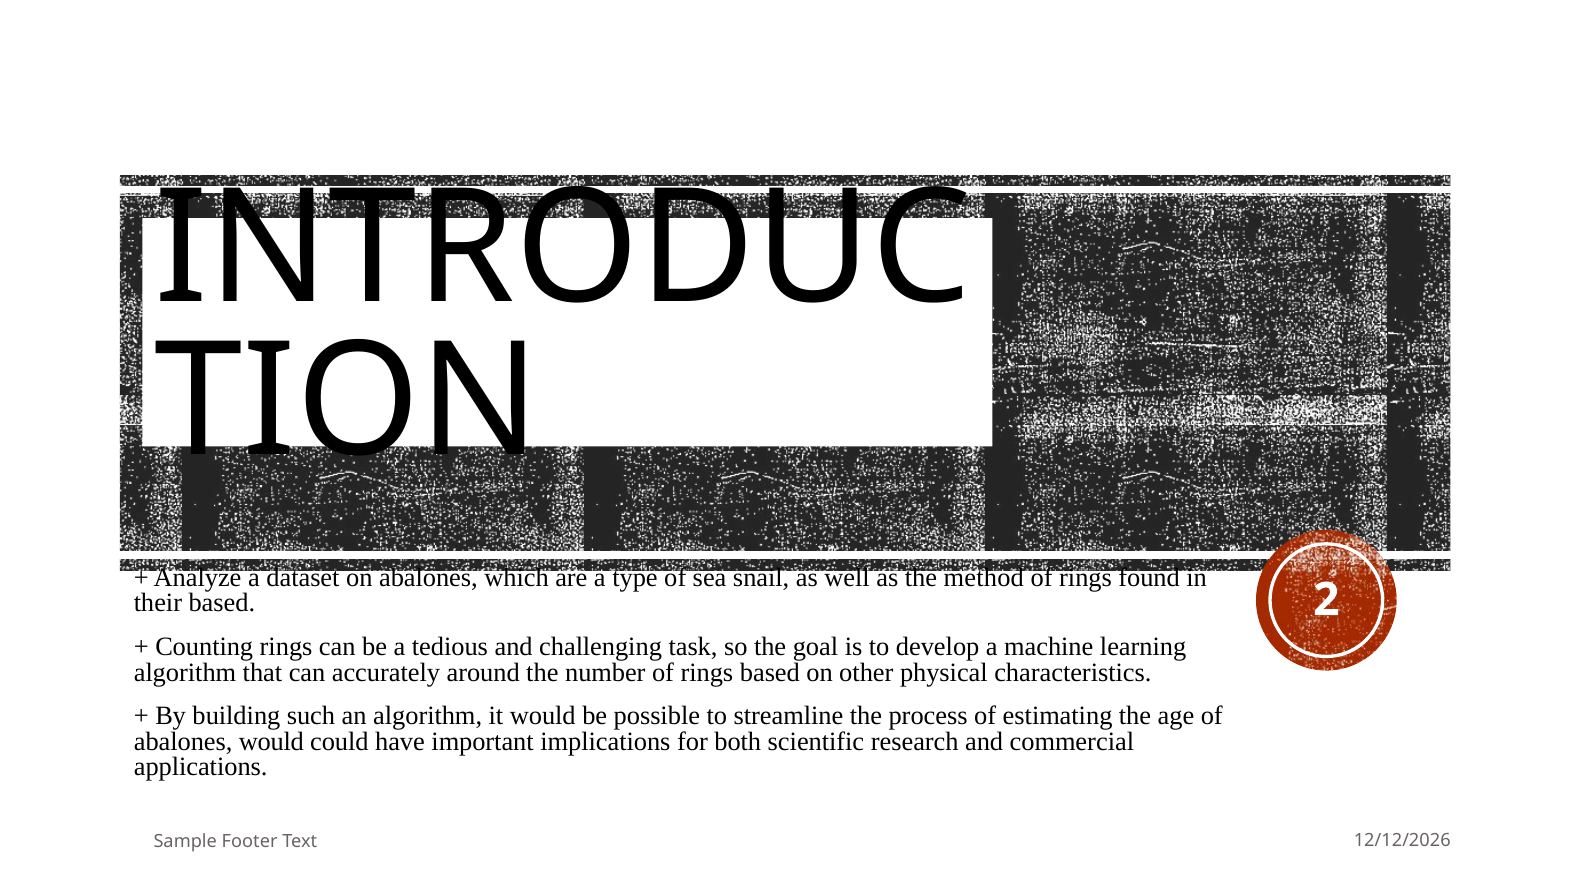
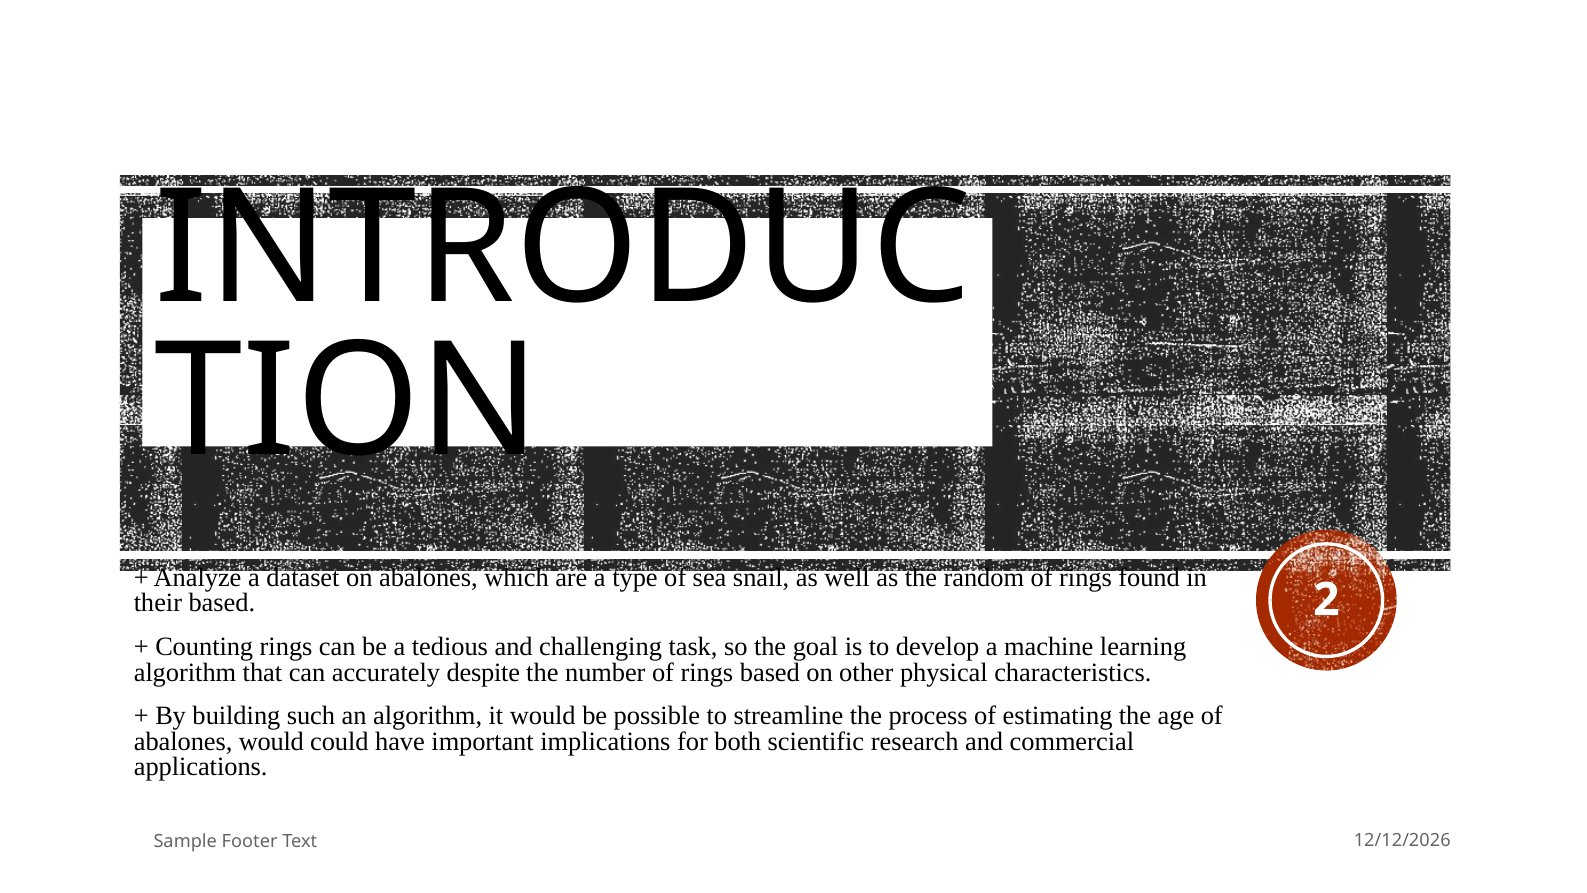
method: method -> random
around: around -> despite
